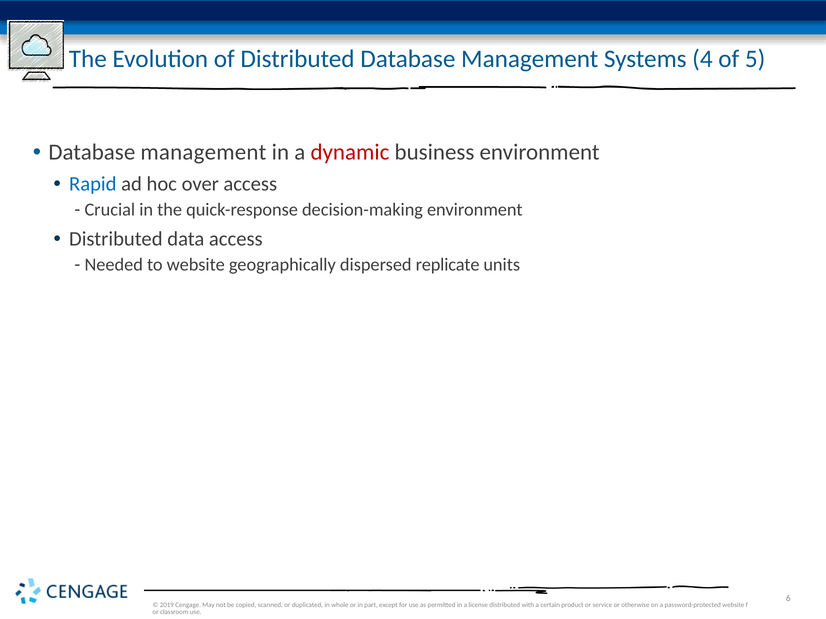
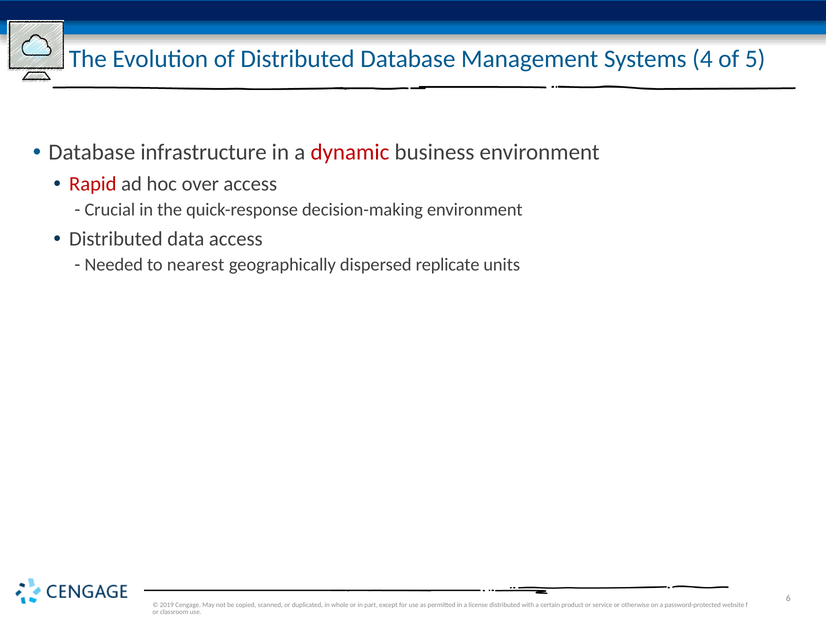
management at (203, 152): management -> infrastructure
Rapid colour: blue -> red
to website: website -> nearest
